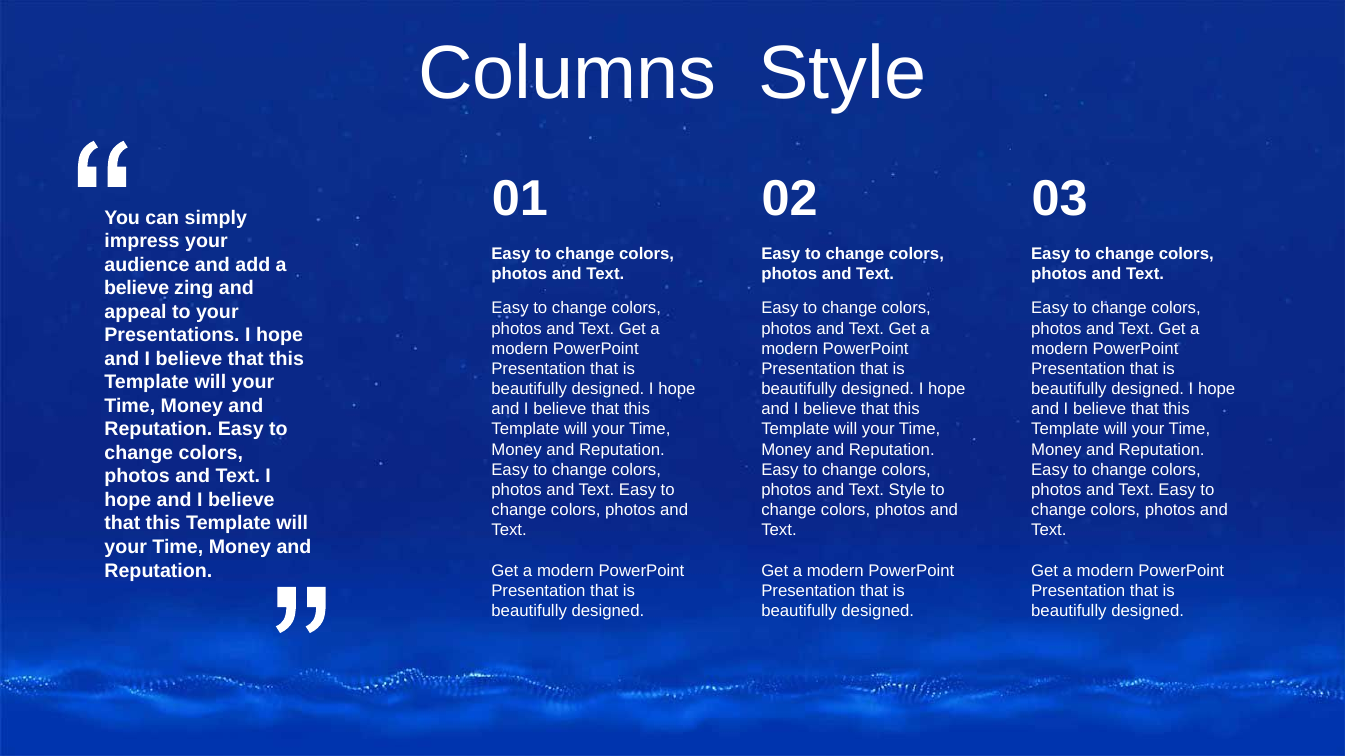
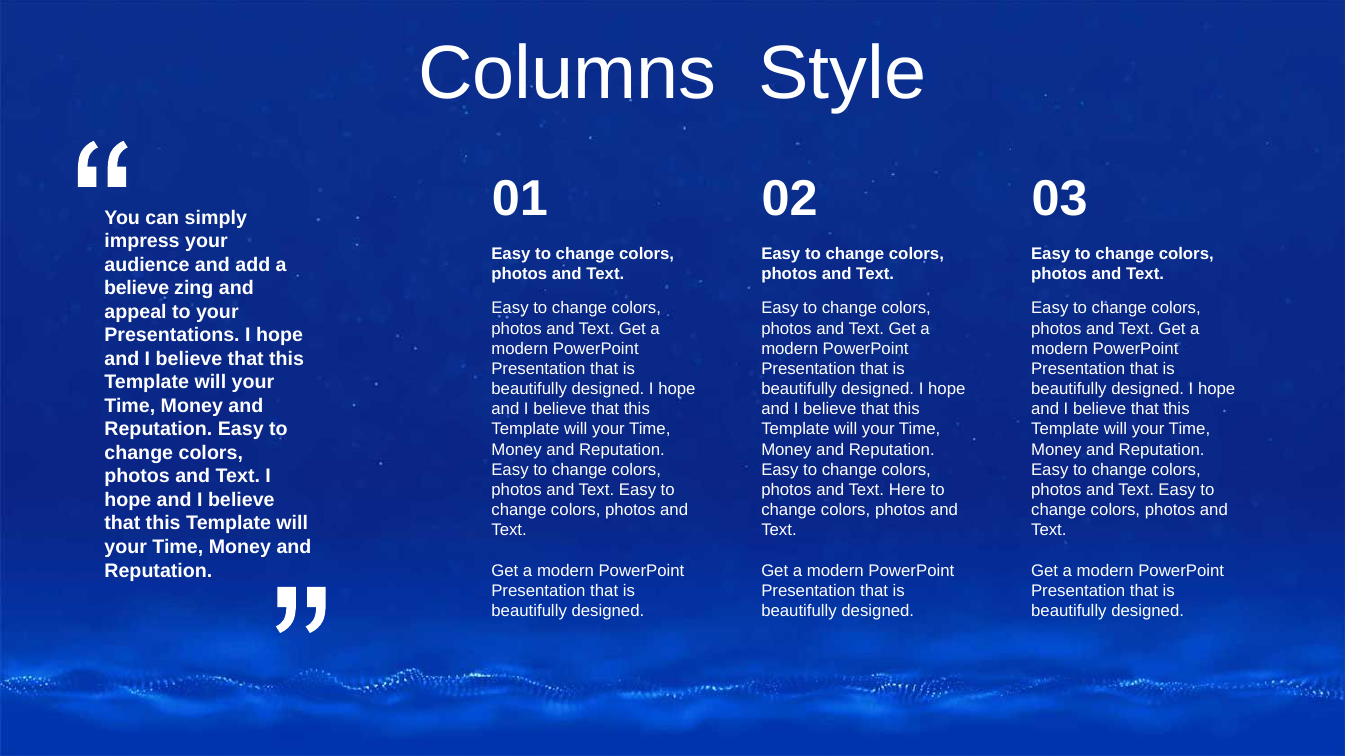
Text Style: Style -> Here
